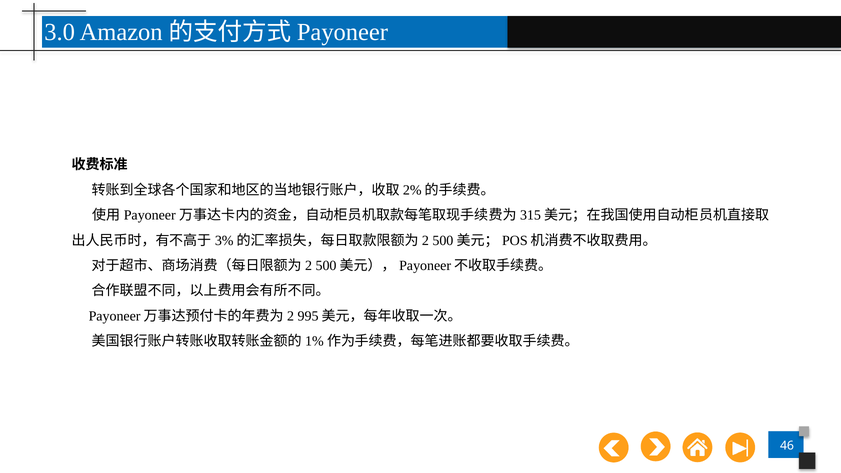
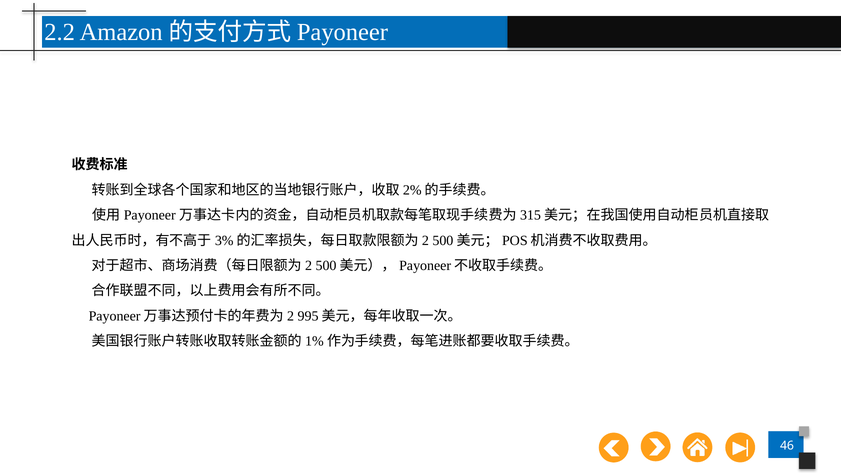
3.0: 3.0 -> 2.2
